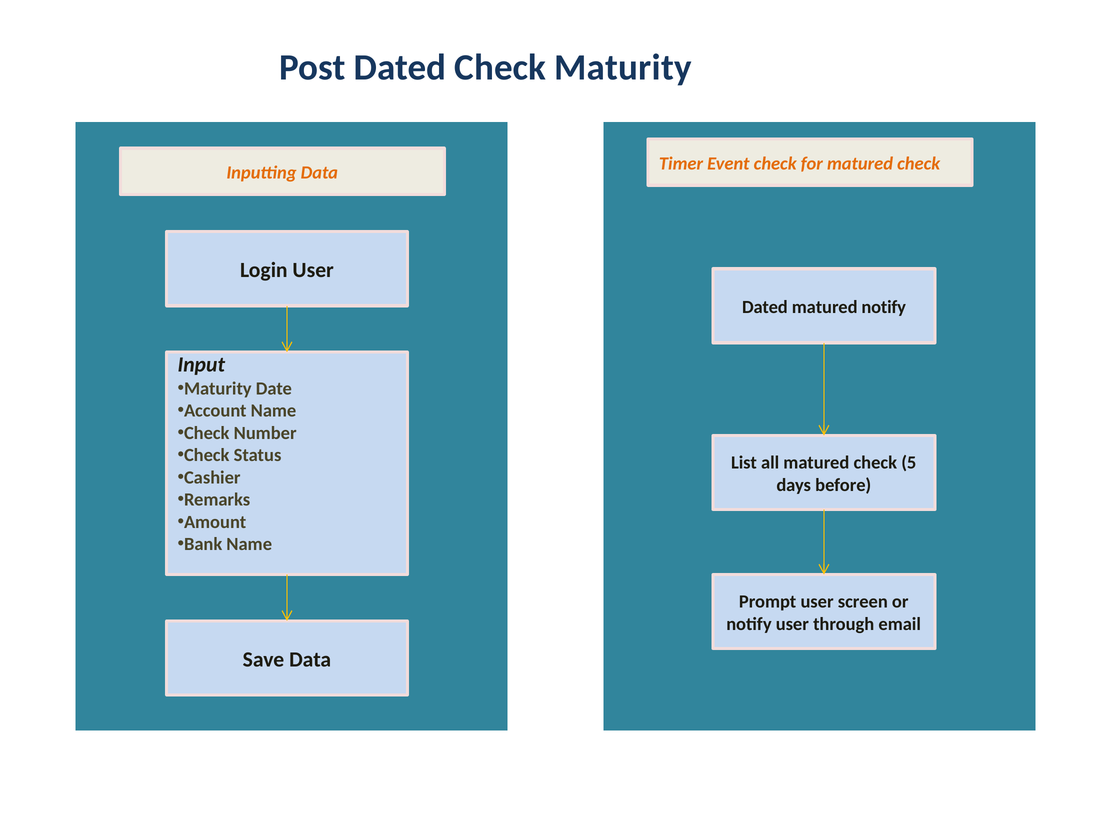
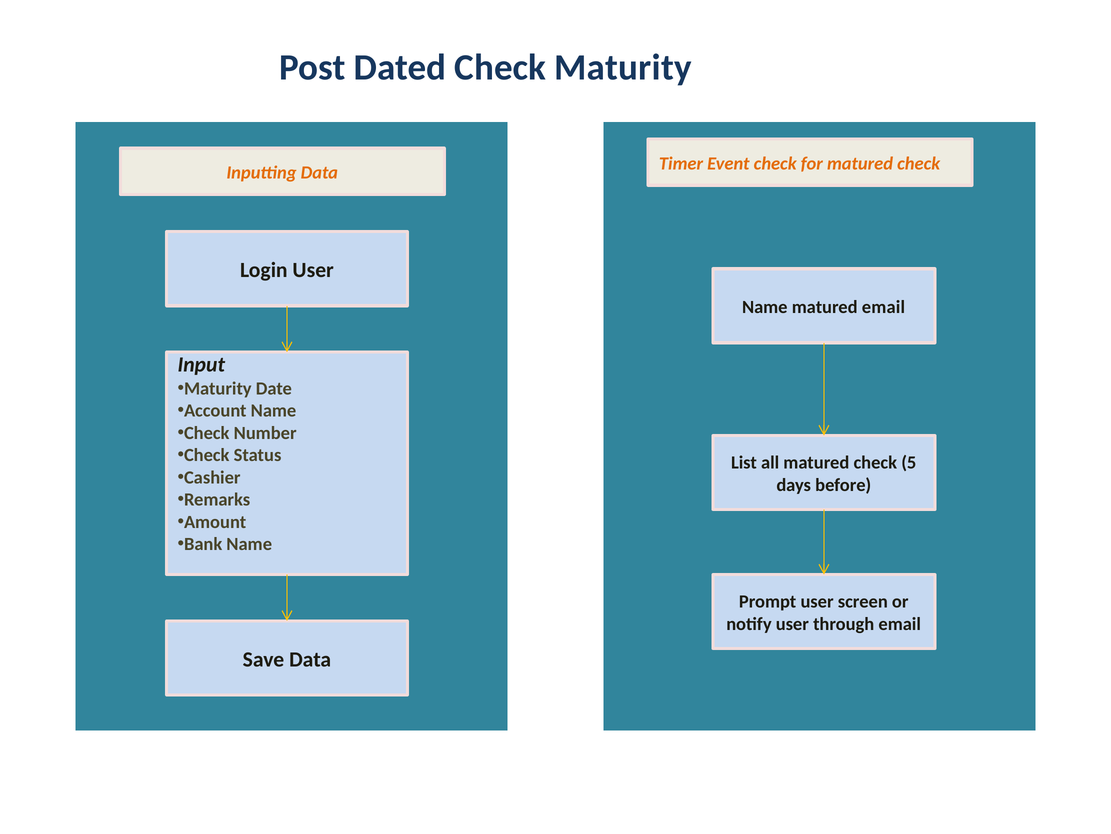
Dated at (765, 307): Dated -> Name
matured notify: notify -> email
